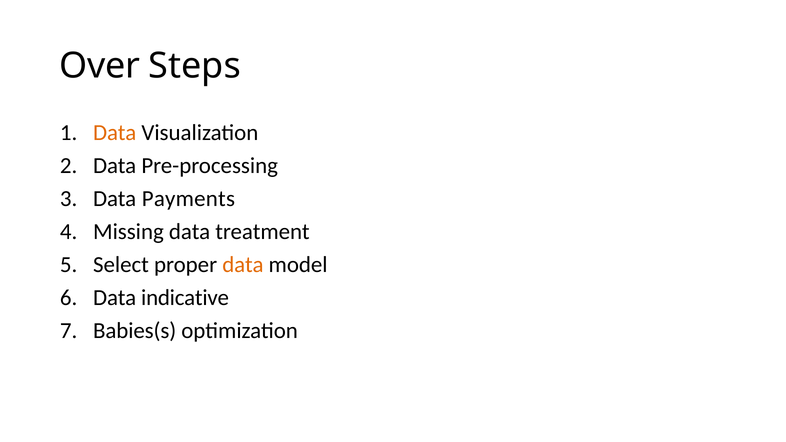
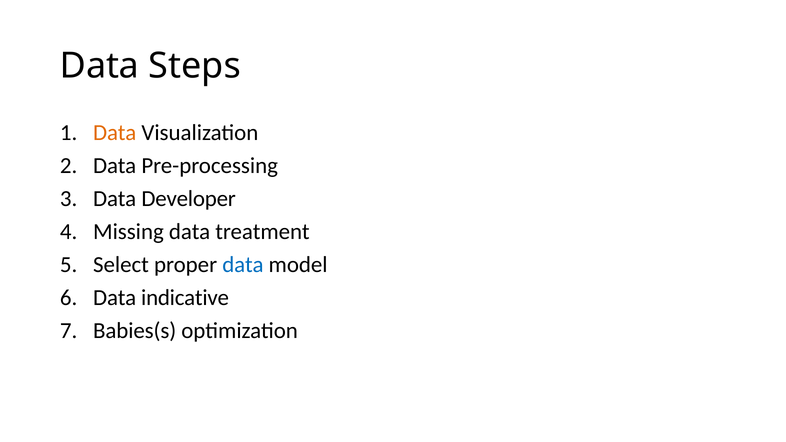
Over at (100, 66): Over -> Data
Payments: Payments -> Developer
data at (243, 265) colour: orange -> blue
